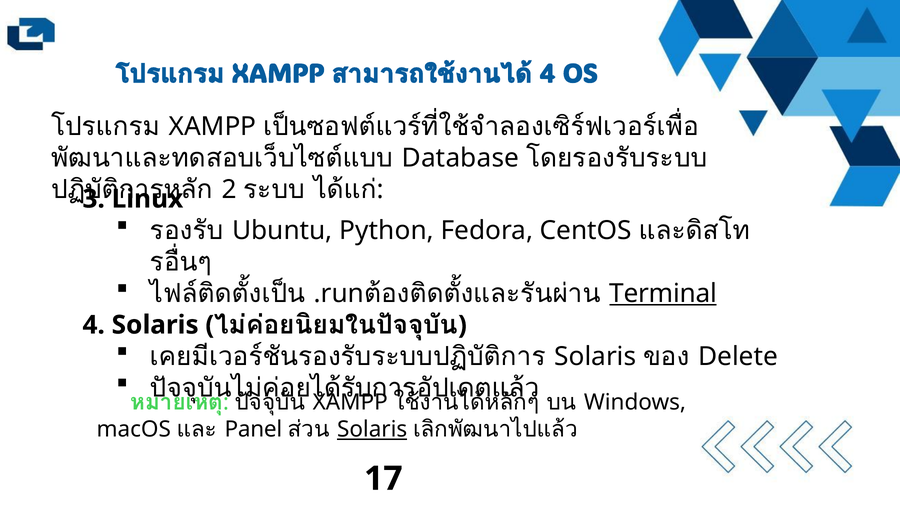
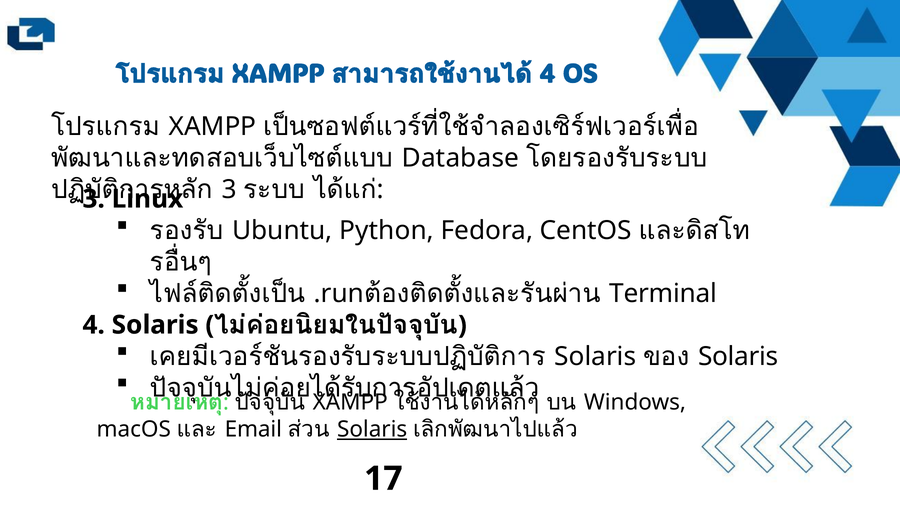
2 at (229, 190): 2 -> 3
Terminal underline: present -> none
Delete at (738, 357): Delete -> Solaris
Panel: Panel -> Email
